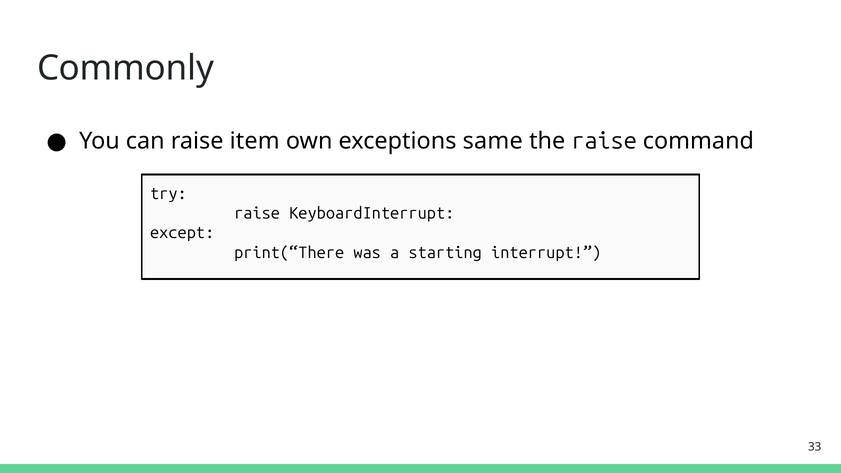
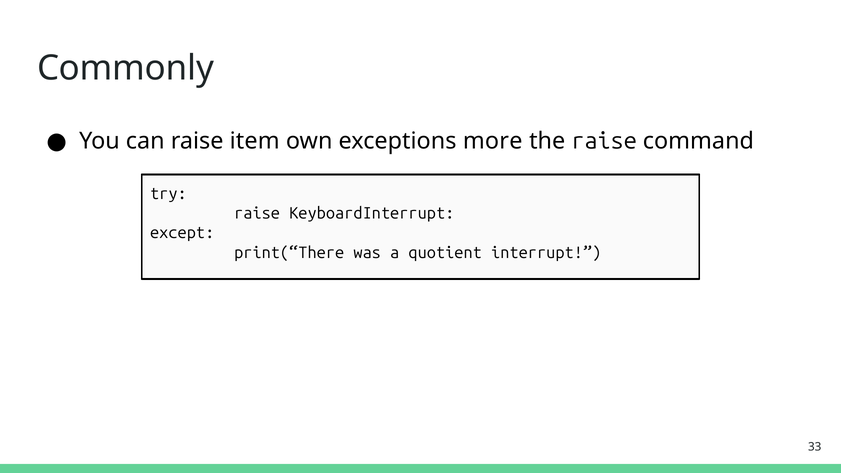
same: same -> more
starting: starting -> quotient
